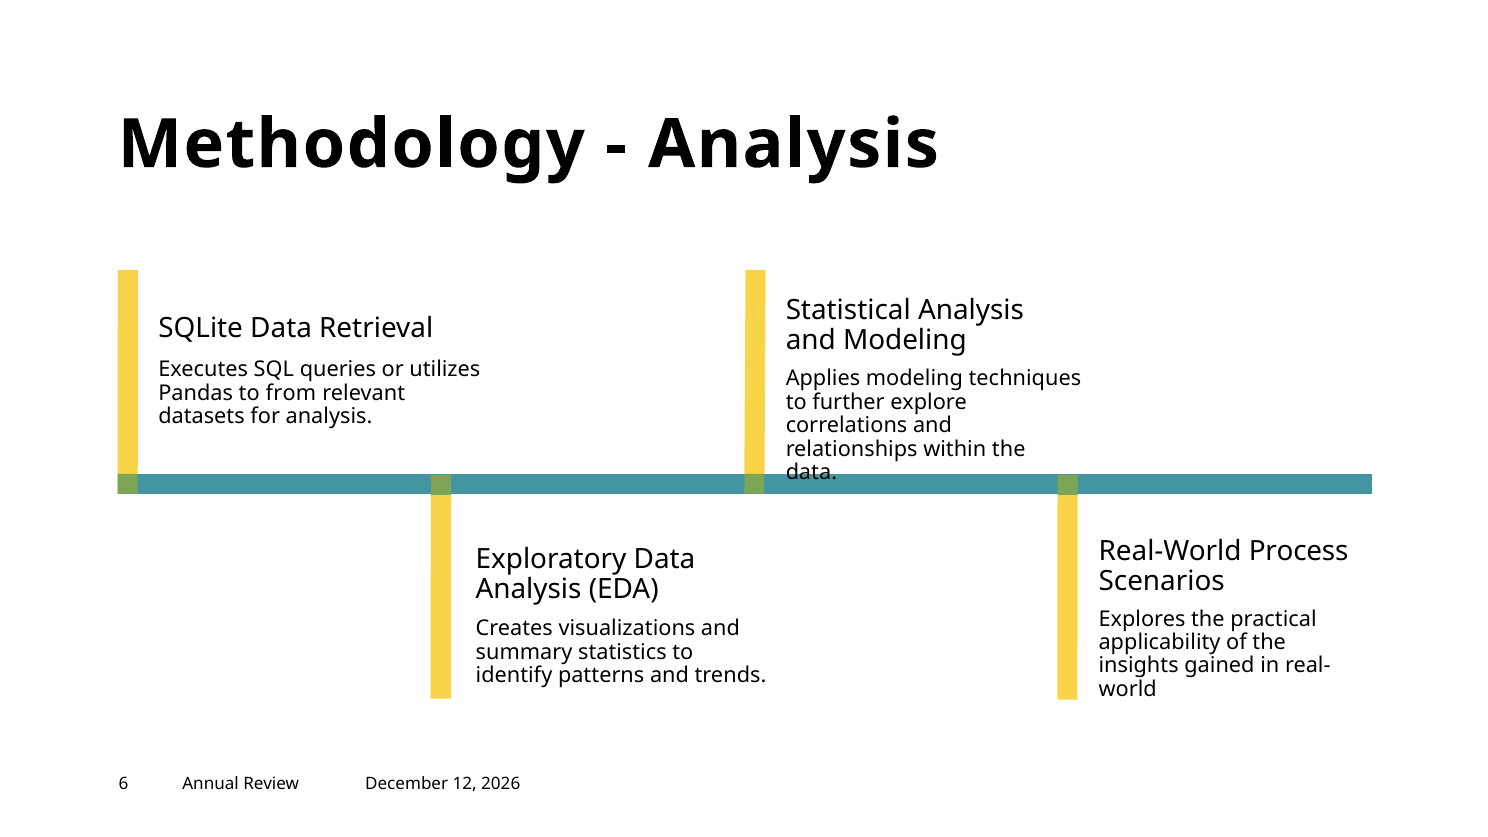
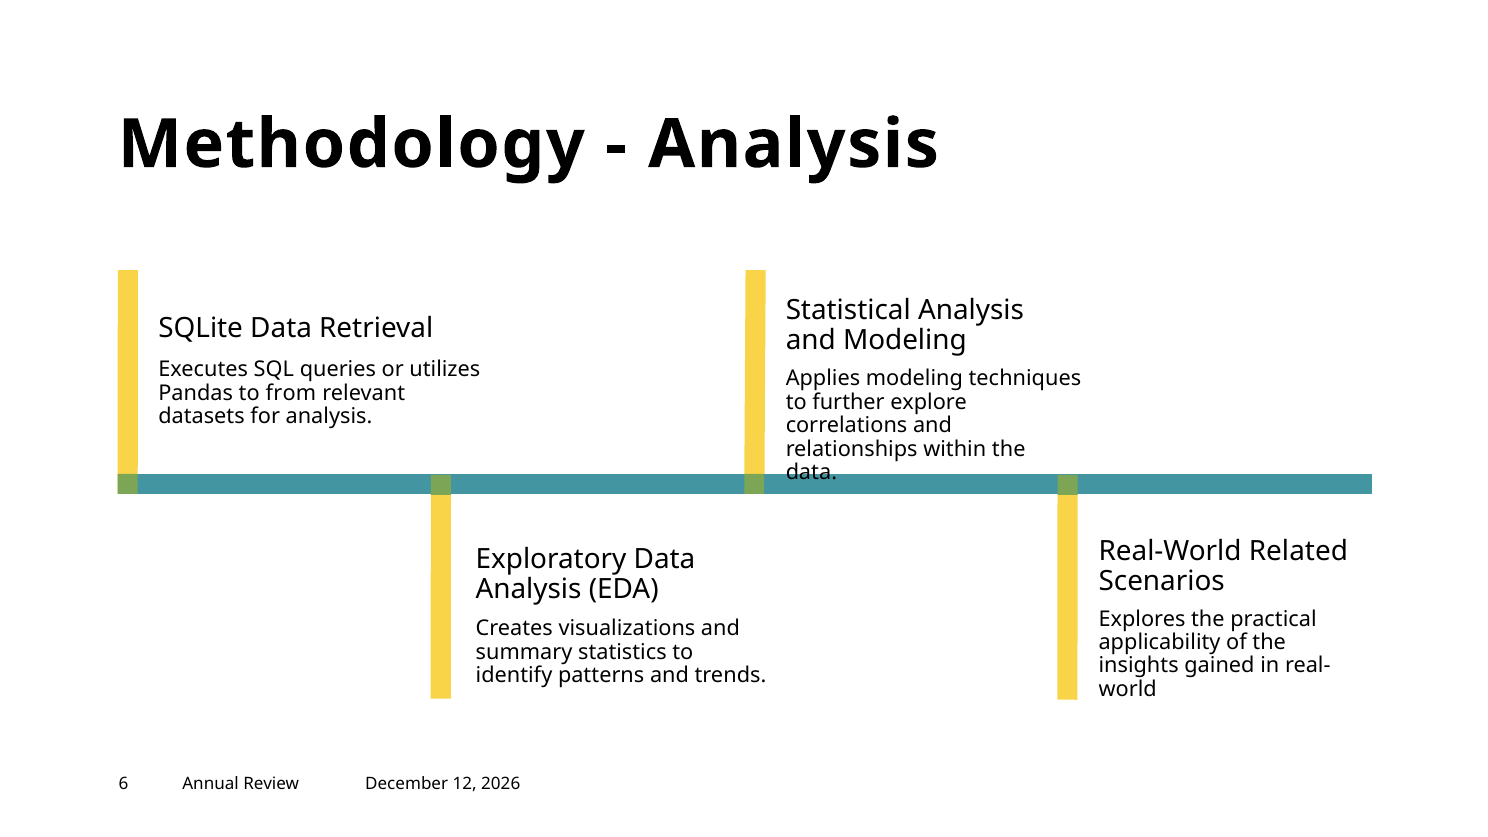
Process: Process -> Related
